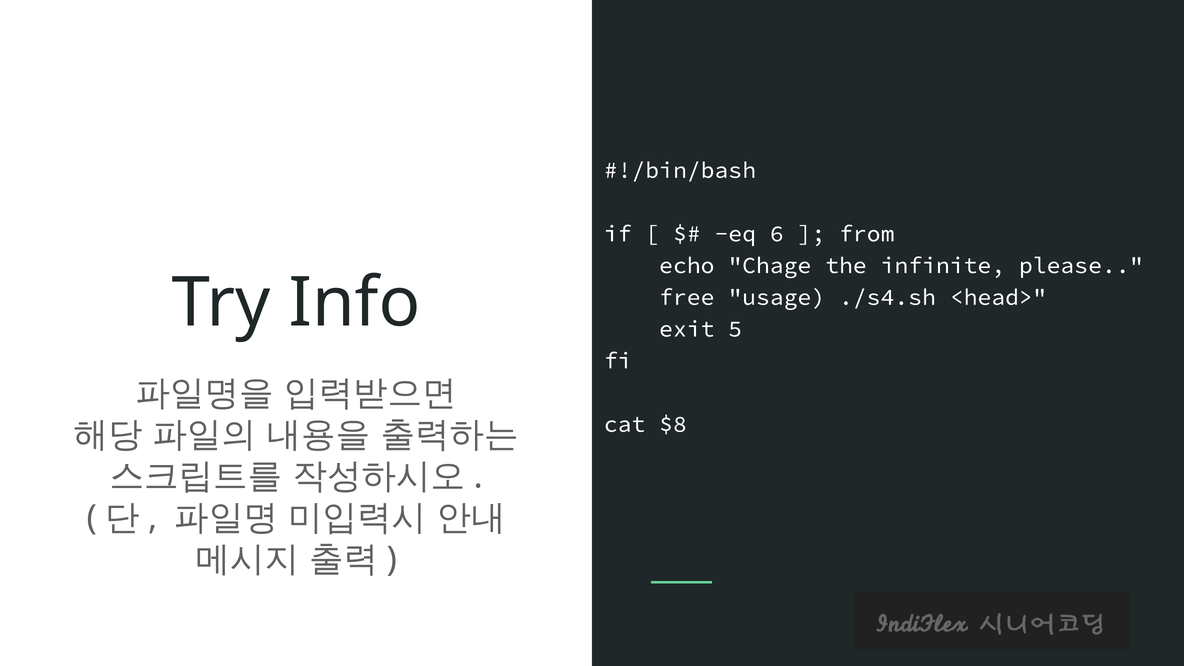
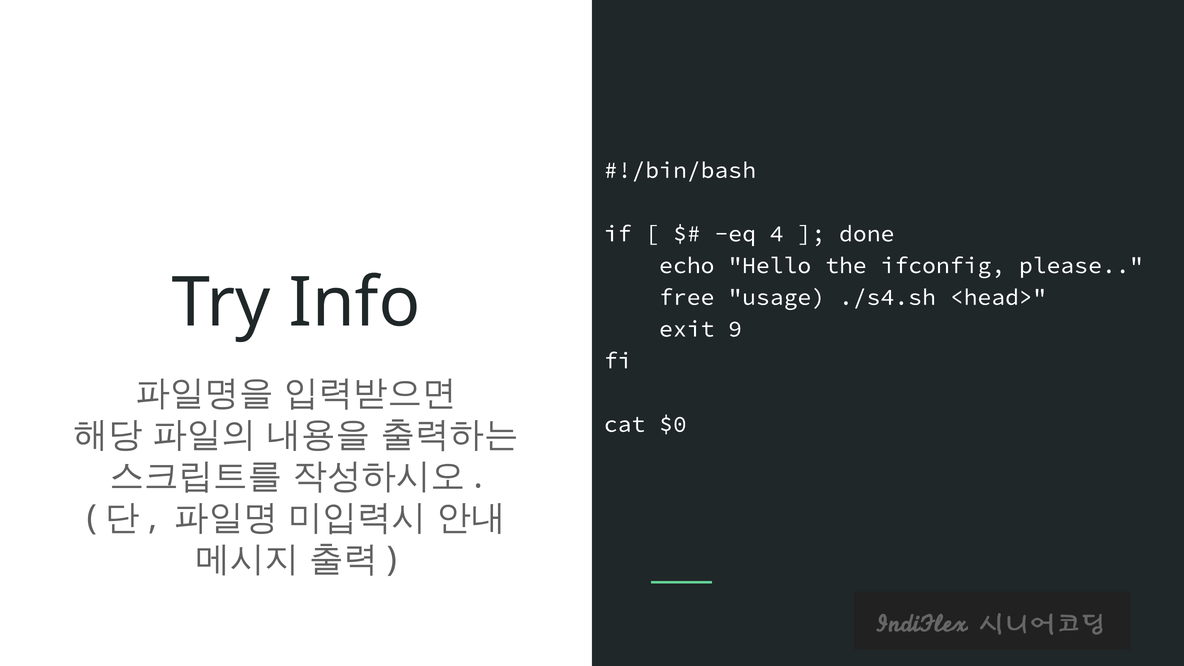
6: 6 -> 4
from: from -> done
Chage: Chage -> Hello
infinite: infinite -> ifconfig
5: 5 -> 9
$8: $8 -> $0
